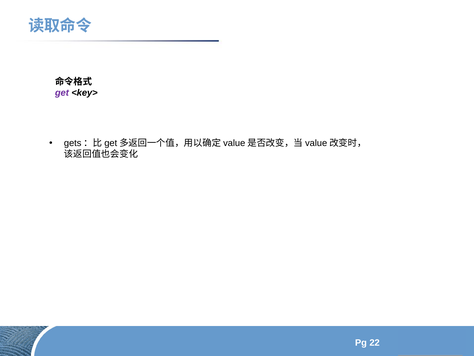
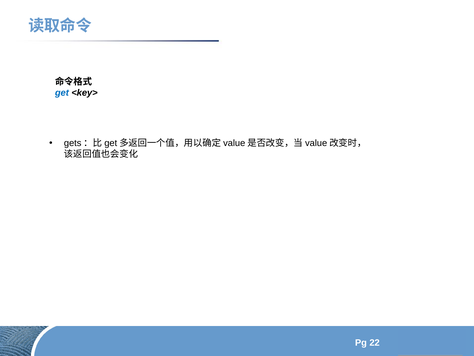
get colour: purple -> blue
